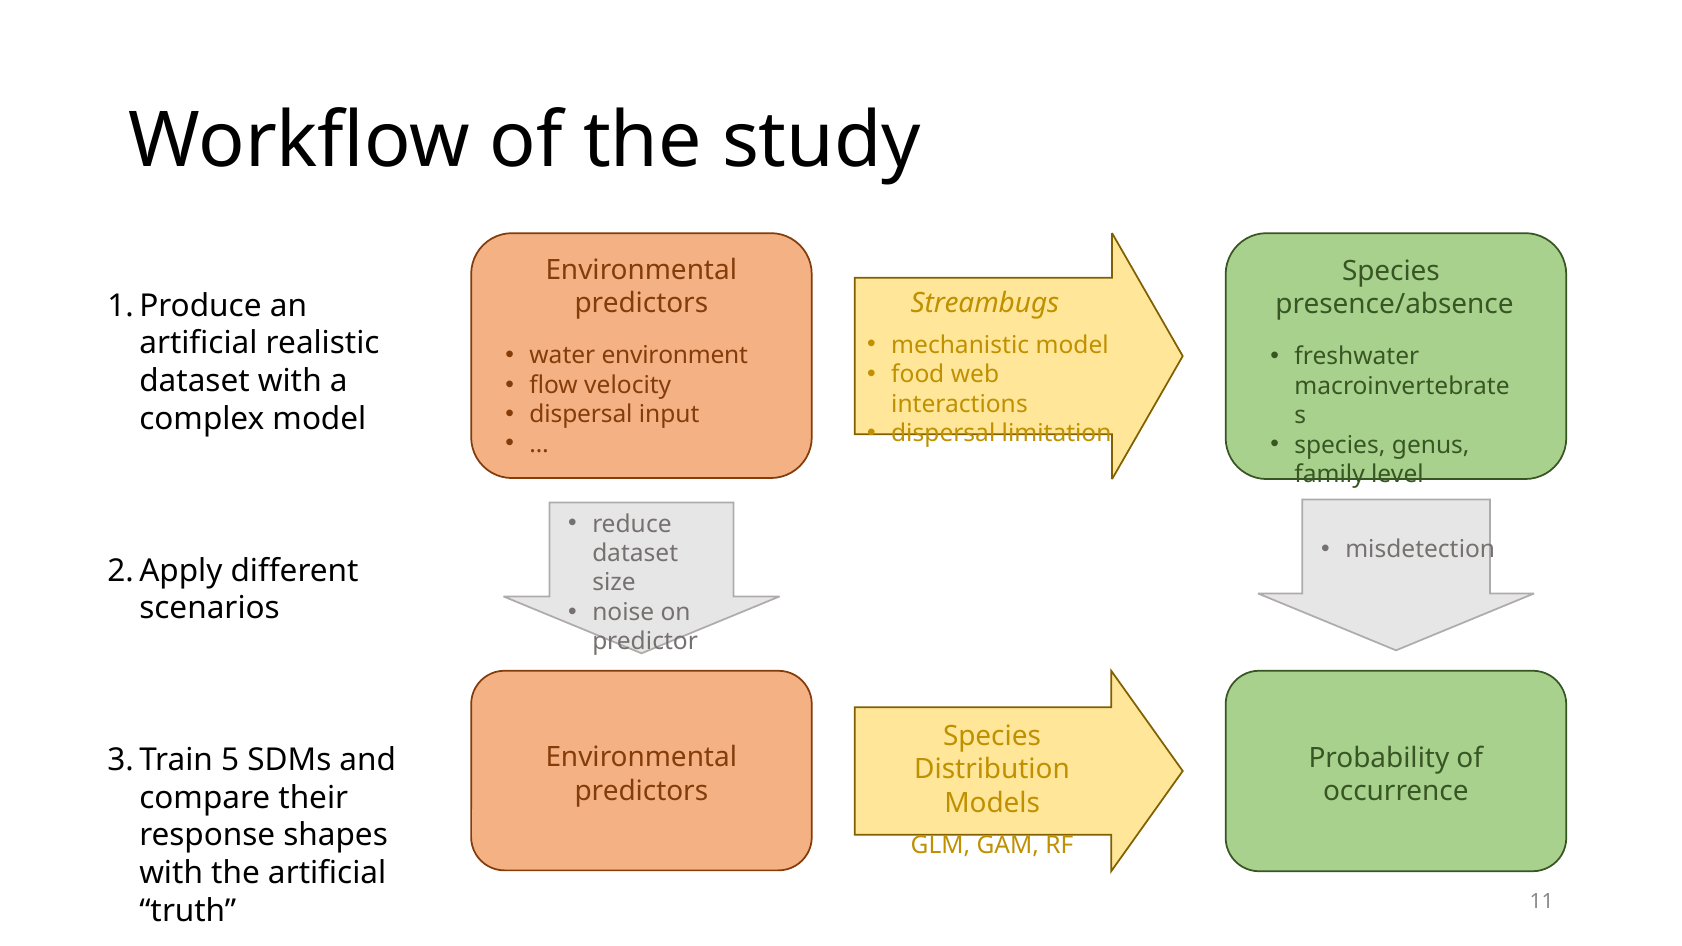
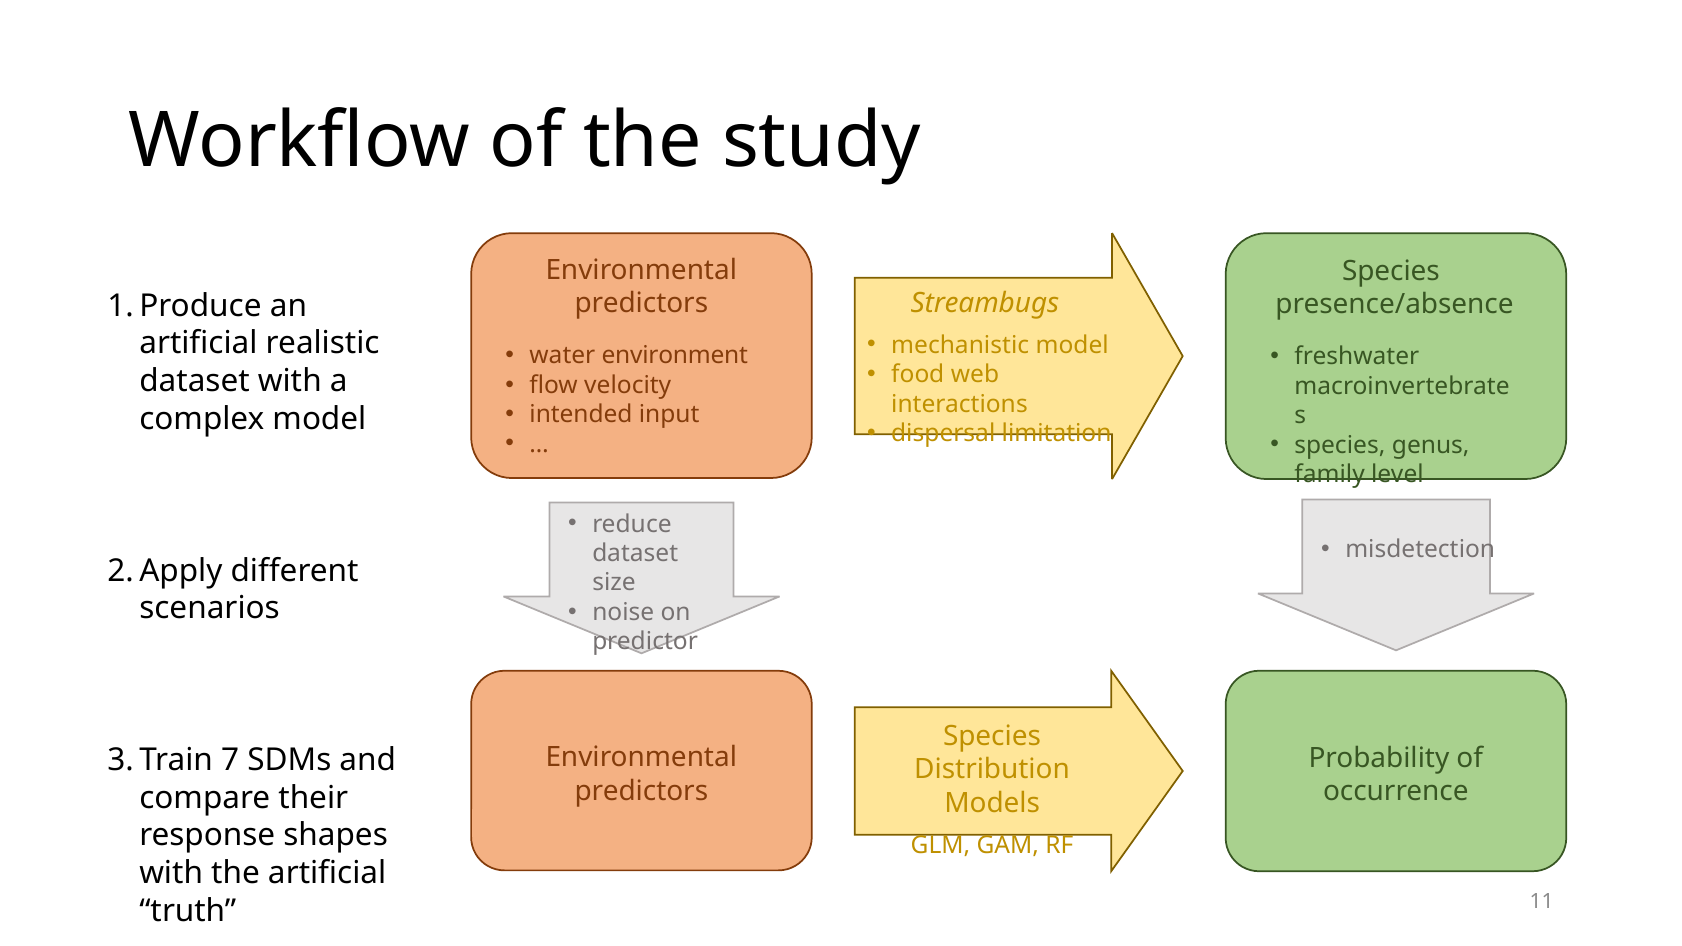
dispersal at (581, 415): dispersal -> intended
5: 5 -> 7
